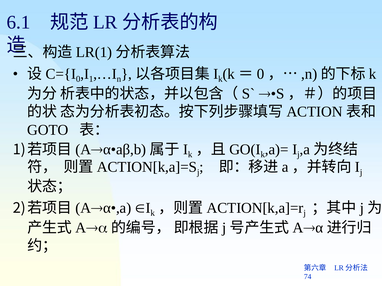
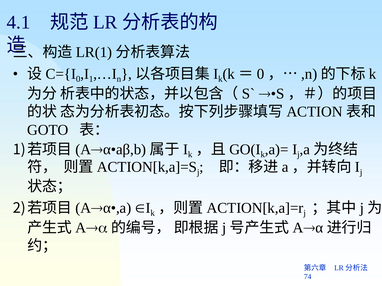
6.1: 6.1 -> 4.1
